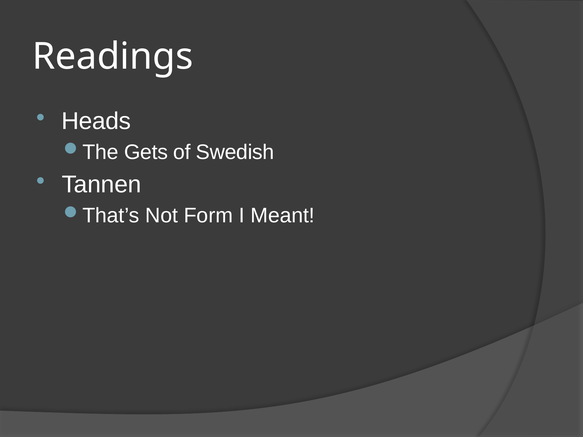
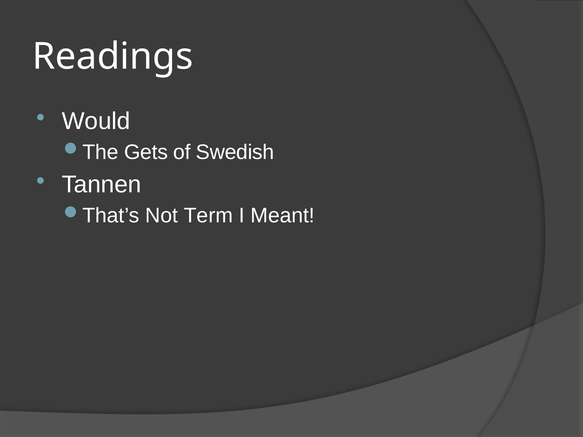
Heads: Heads -> Would
Form: Form -> Term
